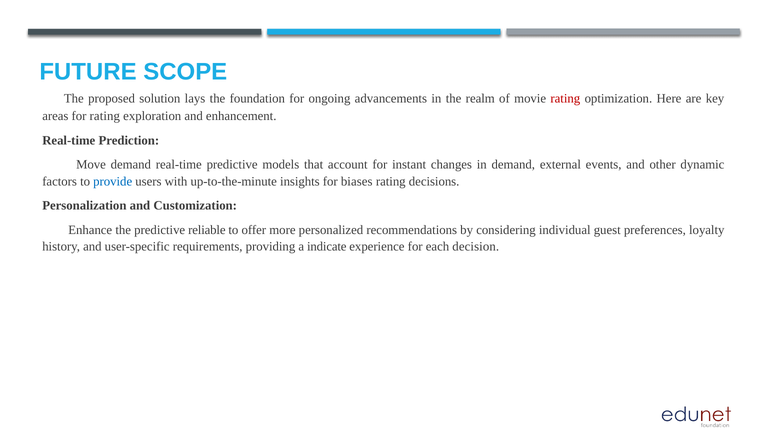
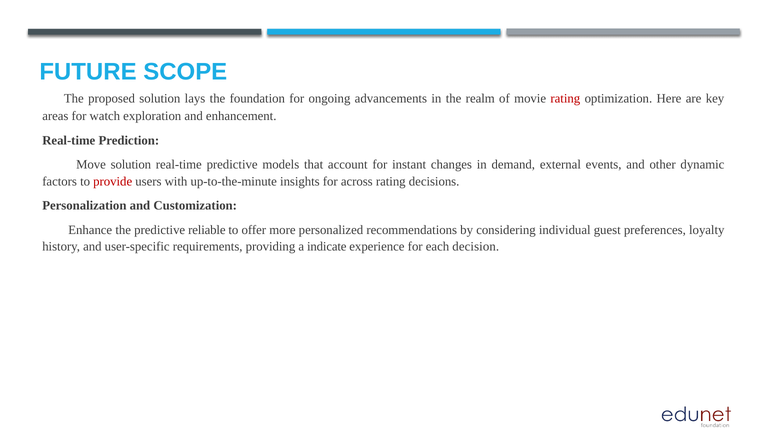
for rating: rating -> watch
Move demand: demand -> solution
provide colour: blue -> red
biases: biases -> across
